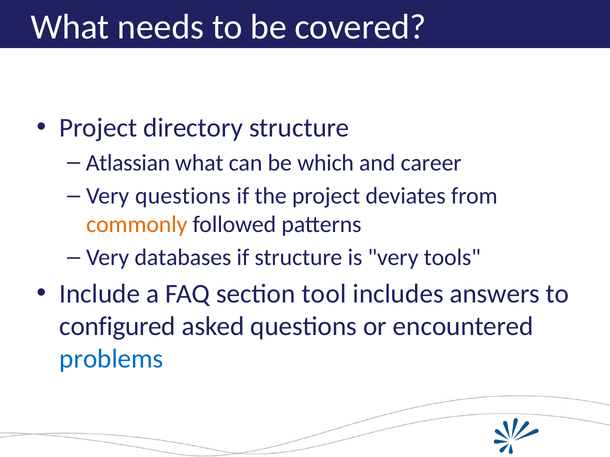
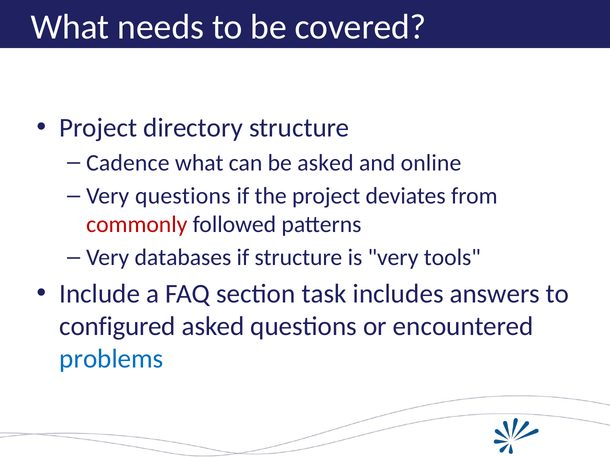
Atlassian: Atlassian -> Cadence
be which: which -> asked
career: career -> online
commonly colour: orange -> red
tool: tool -> task
